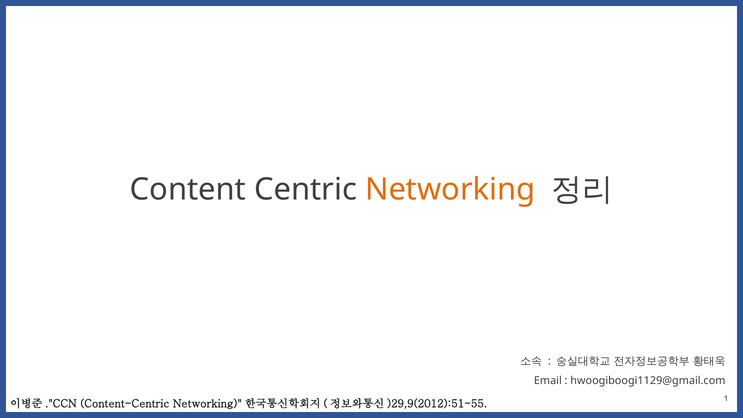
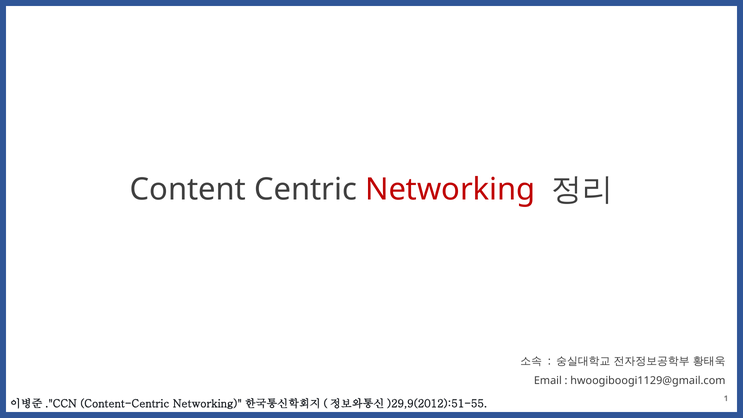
Networking at (450, 189) colour: orange -> red
